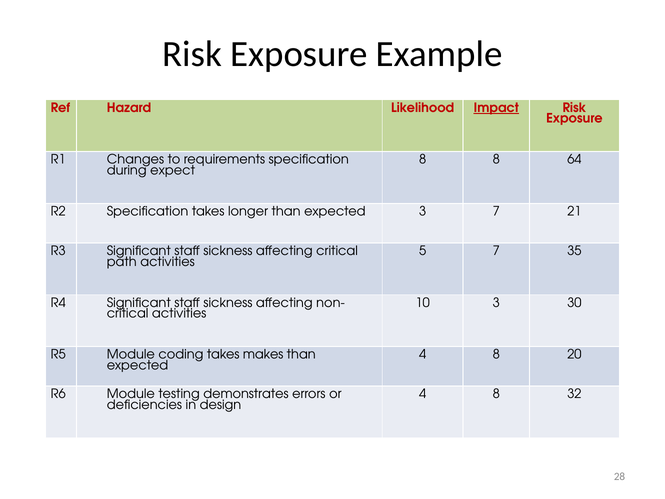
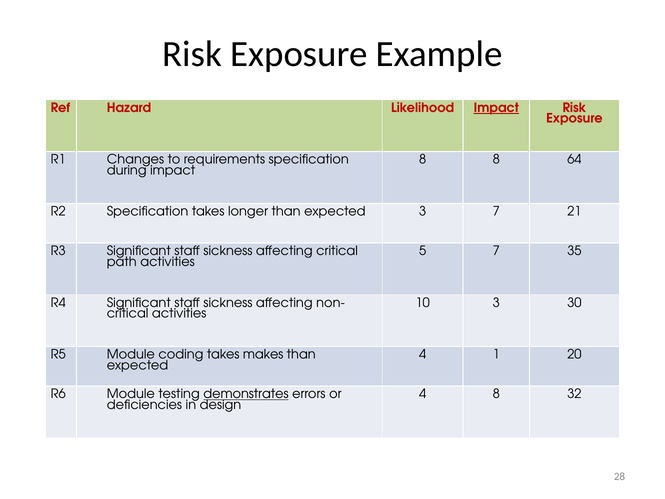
during expect: expect -> impact
8 at (496, 355): 8 -> 1
demonstrates underline: none -> present
